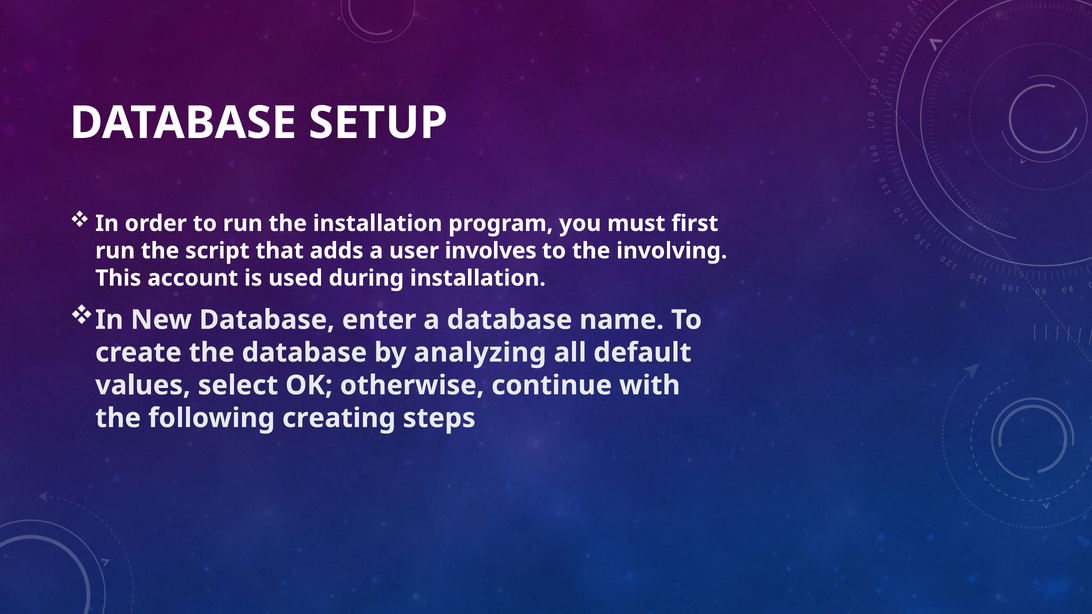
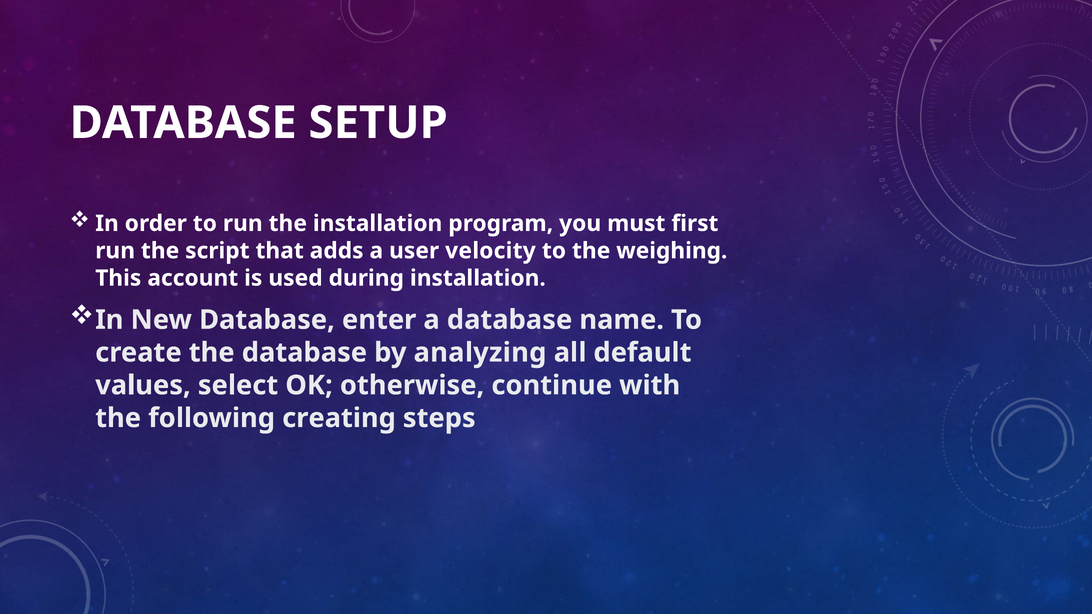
involves: involves -> velocity
involving: involving -> weighing
